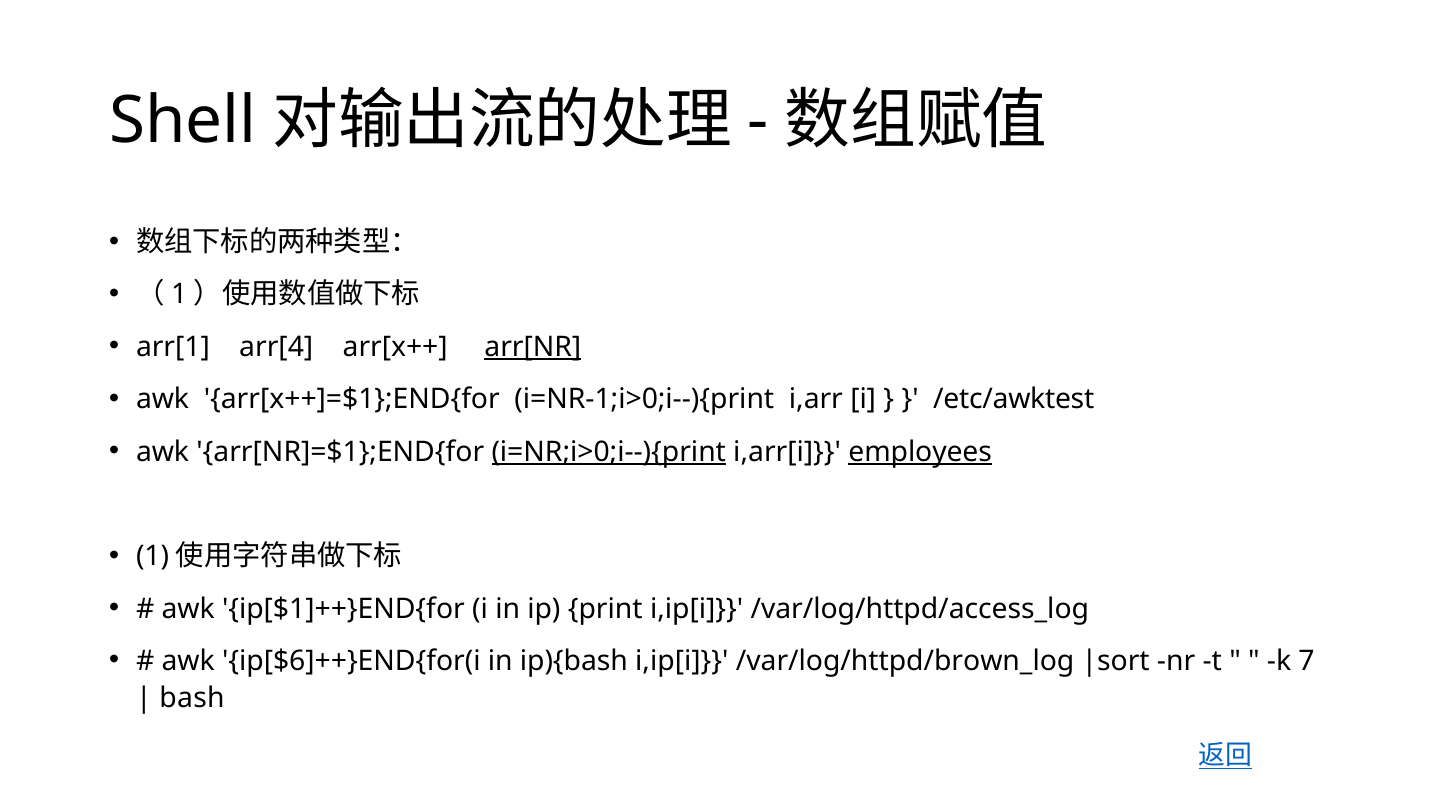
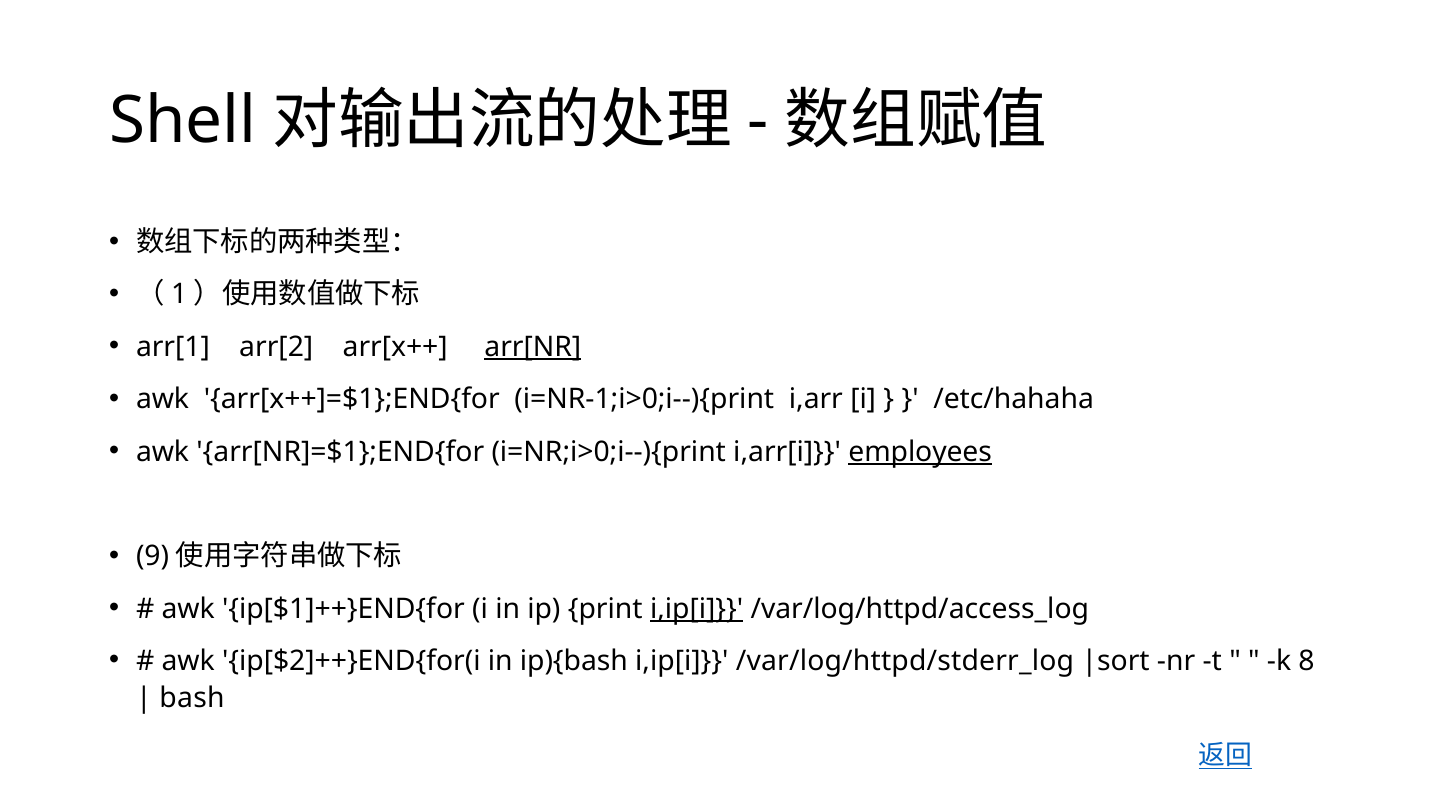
arr[4: arr[4 -> arr[2
/etc/awktest: /etc/awktest -> /etc/hahaha
i=NR;i>0;i--){print underline: present -> none
1 at (153, 556): 1 -> 9
i,ip[i at (697, 608) underline: none -> present
ip[$6]++}END{for(i: ip[$6]++}END{for(i -> ip[$2]++}END{for(i
/var/log/httpd/brown_log: /var/log/httpd/brown_log -> /var/log/httpd/stderr_log
7: 7 -> 8
